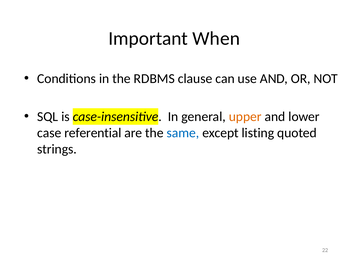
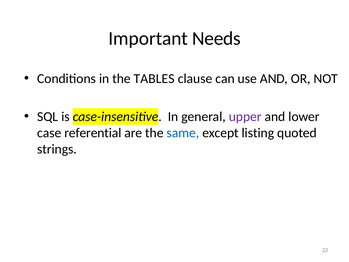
When: When -> Needs
RDBMS: RDBMS -> TABLES
upper colour: orange -> purple
